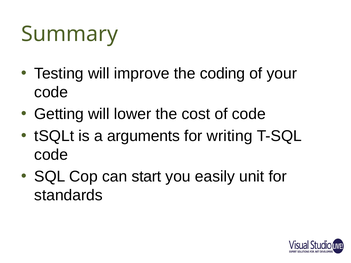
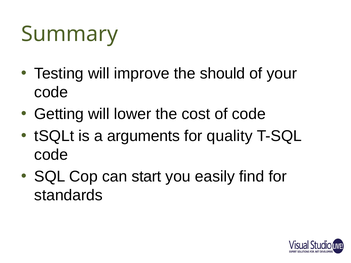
coding: coding -> should
writing: writing -> quality
unit: unit -> find
